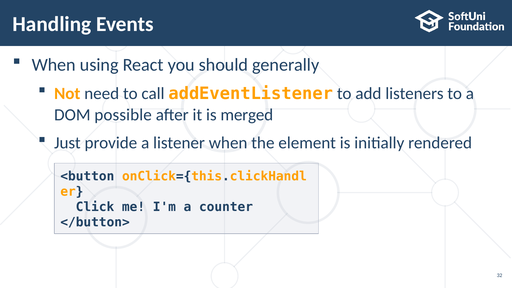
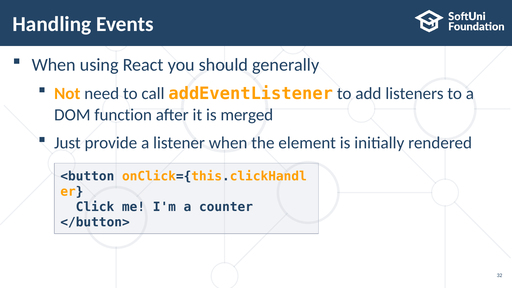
possible: possible -> function
